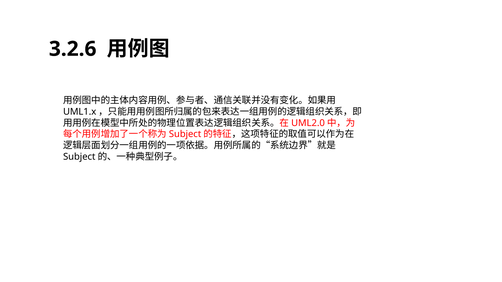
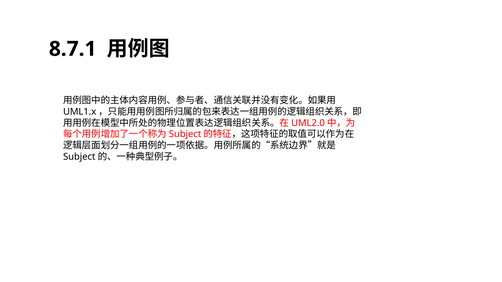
3.2.6: 3.2.6 -> 8.7.1
